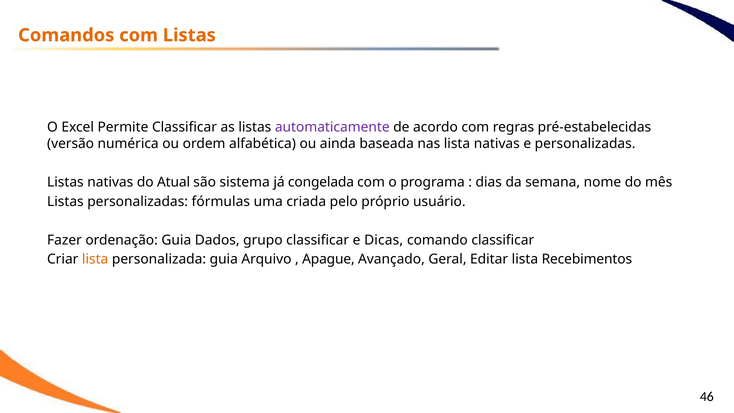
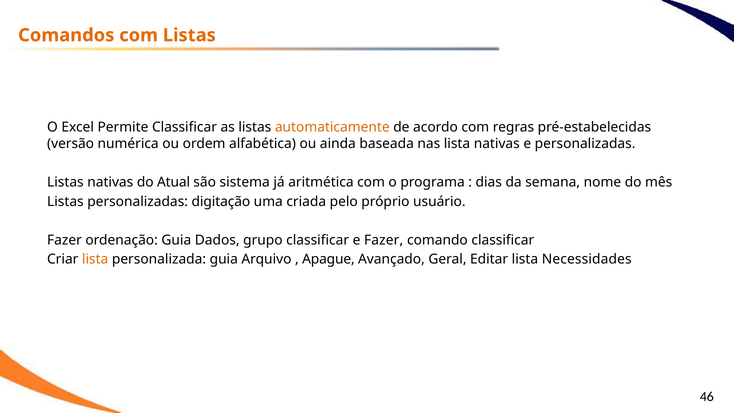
automaticamente colour: purple -> orange
congelada: congelada -> aritmética
fórmulas: fórmulas -> digitação
e Dicas: Dicas -> Fazer
Recebimentos: Recebimentos -> Necessidades
